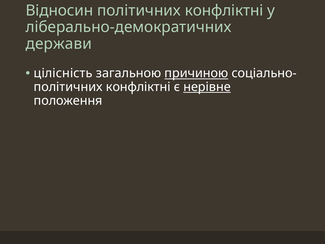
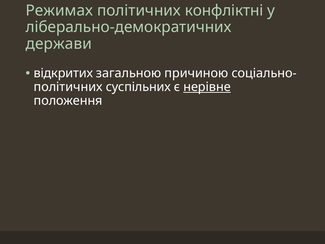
Відносин: Відносин -> Режимах
цілісність: цілісність -> відкритих
причиною underline: present -> none
конфліктні at (138, 87): конфліктні -> суспільних
